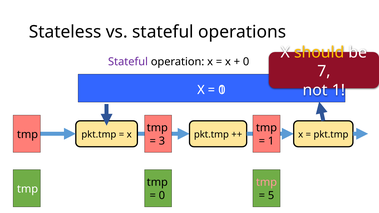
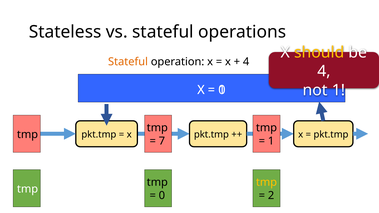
Stateful at (128, 62) colour: purple -> orange
0 at (246, 62): 0 -> 4
7 at (324, 71): 7 -> 4
3: 3 -> 7
tmp at (266, 182) colour: pink -> yellow
5: 5 -> 2
